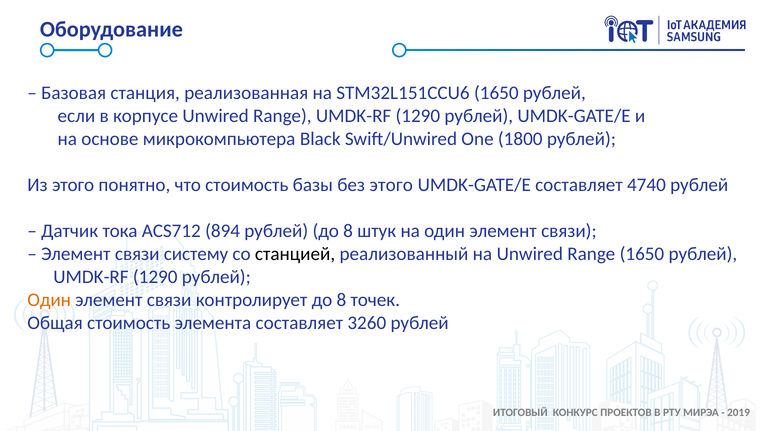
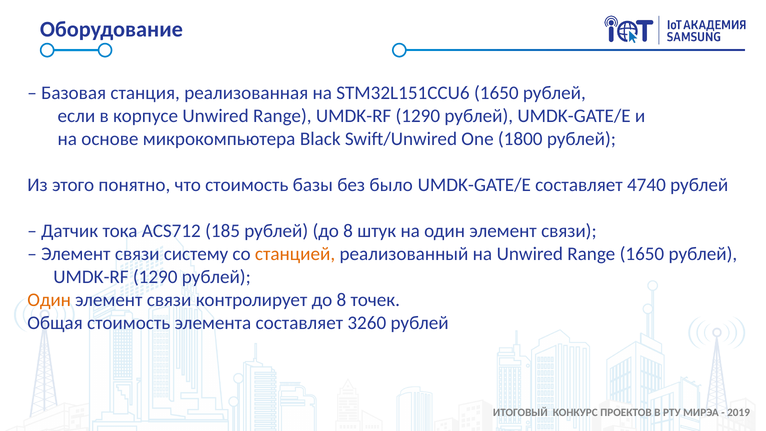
без этого: этого -> было
894: 894 -> 185
станцией colour: black -> orange
